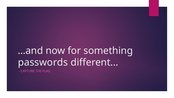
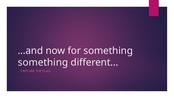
passwords at (43, 62): passwords -> something
